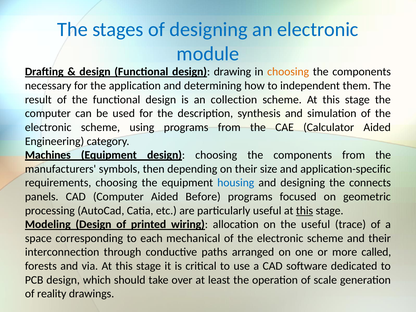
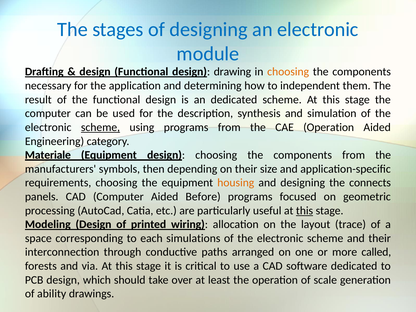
an collection: collection -> dedicated
scheme at (100, 127) underline: none -> present
CAE Calculator: Calculator -> Operation
Machines: Machines -> Materiale
housing colour: blue -> orange
the useful: useful -> layout
mechanical: mechanical -> simulations
reality: reality -> ability
